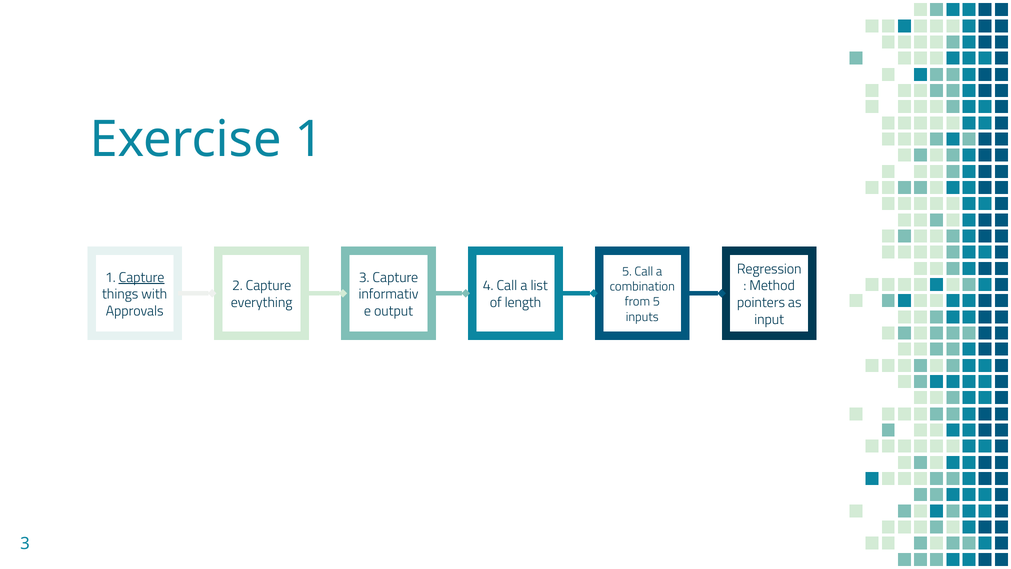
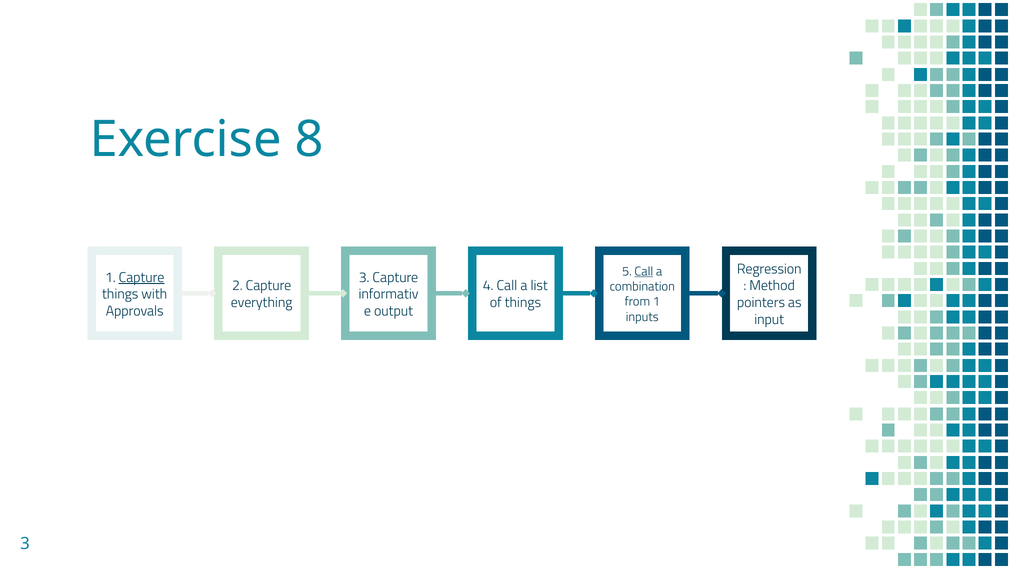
Exercise 1: 1 -> 8
Call at (644, 271) underline: none -> present
from 5: 5 -> 1
of length: length -> things
